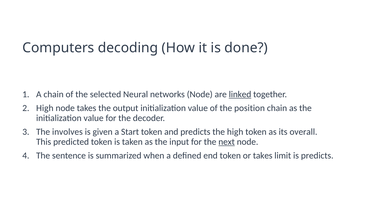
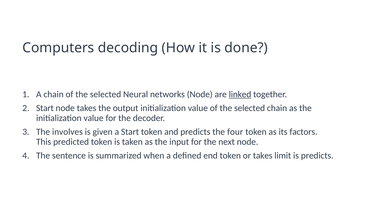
High at (45, 108): High -> Start
value of the position: position -> selected
the high: high -> four
overall: overall -> factors
next underline: present -> none
